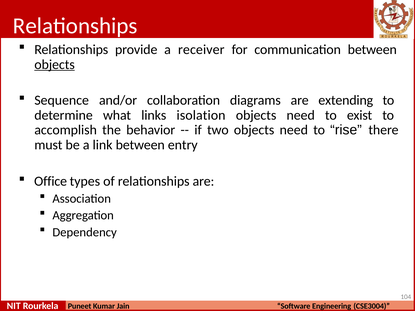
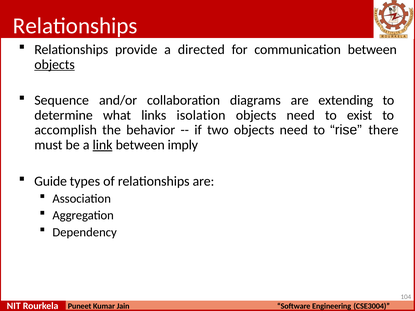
receiver: receiver -> directed
link underline: none -> present
entry: entry -> imply
Office: Office -> Guide
